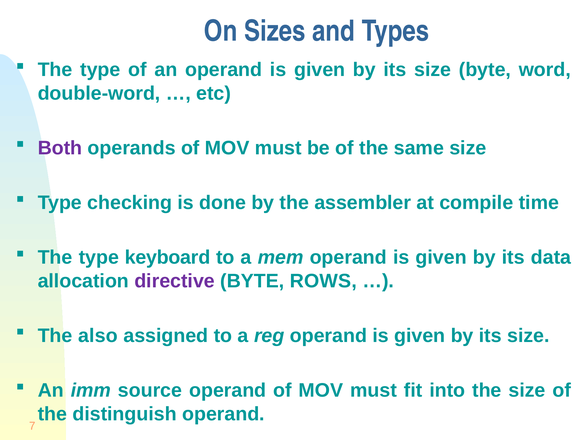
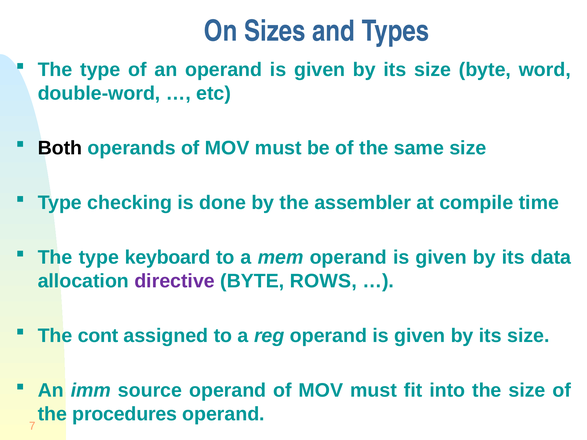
Both colour: purple -> black
also: also -> cont
distinguish: distinguish -> procedures
